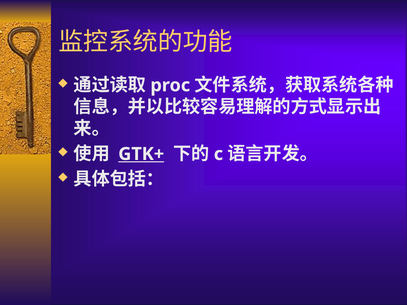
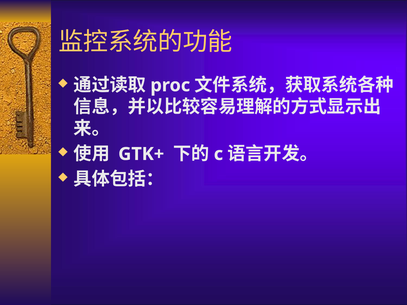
GTK+ underline: present -> none
